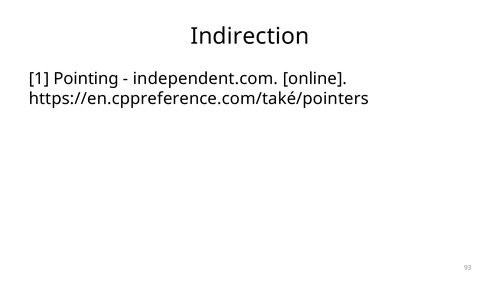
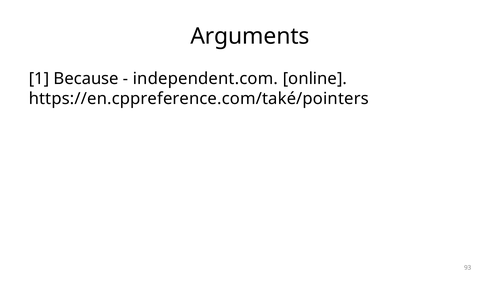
Indirection: Indirection -> Arguments
Pointing: Pointing -> Because
